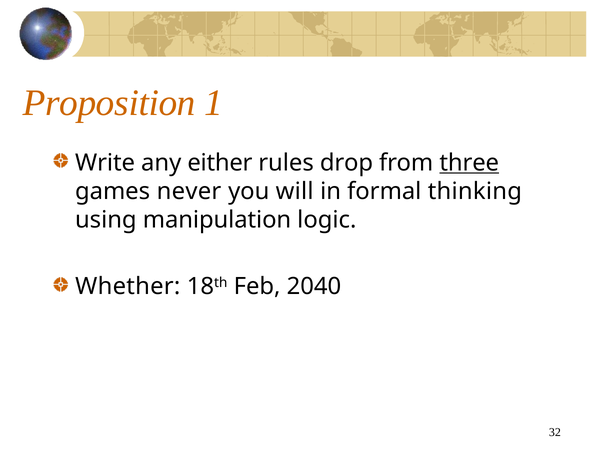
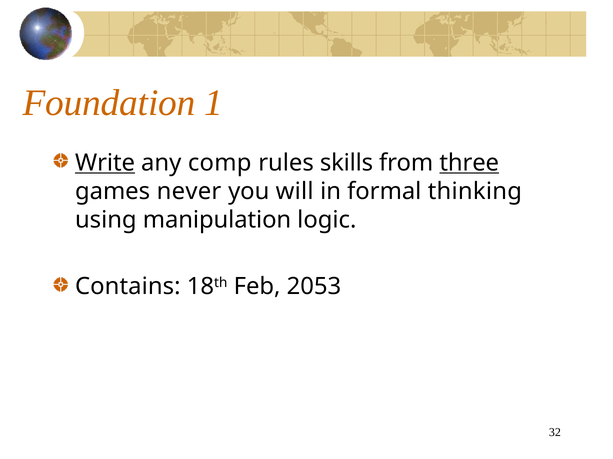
Proposition: Proposition -> Foundation
Write underline: none -> present
either: either -> comp
drop: drop -> skills
Whether: Whether -> Contains
2040: 2040 -> 2053
